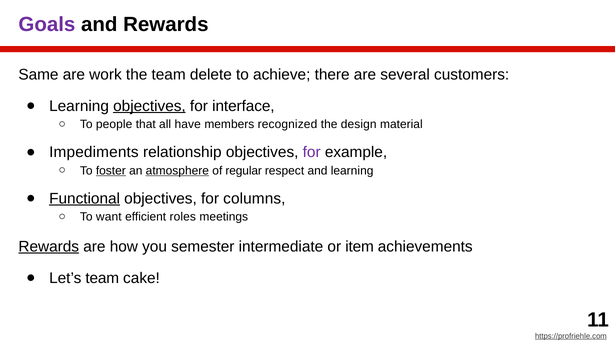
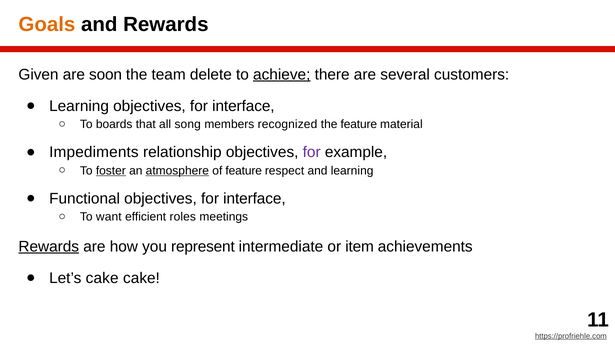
Goals colour: purple -> orange
Same: Same -> Given
work: work -> soon
achieve underline: none -> present
objectives at (149, 106) underline: present -> none
people: people -> boards
have: have -> song
the design: design -> feature
of regular: regular -> feature
Functional underline: present -> none
columns at (254, 199): columns -> interface
semester: semester -> represent
Let’s team: team -> cake
